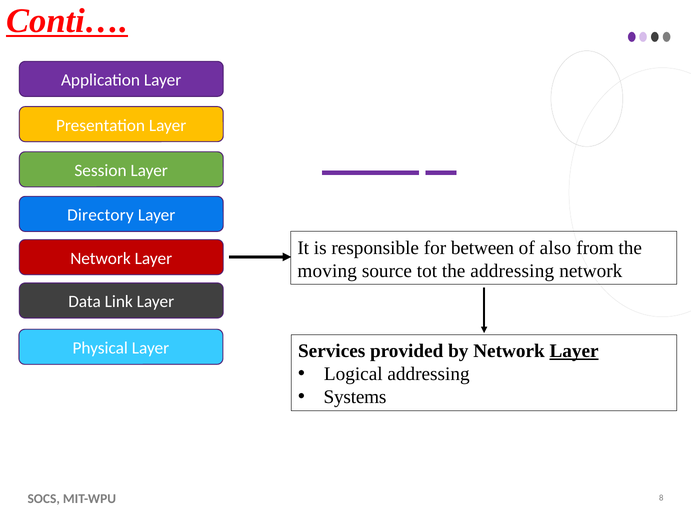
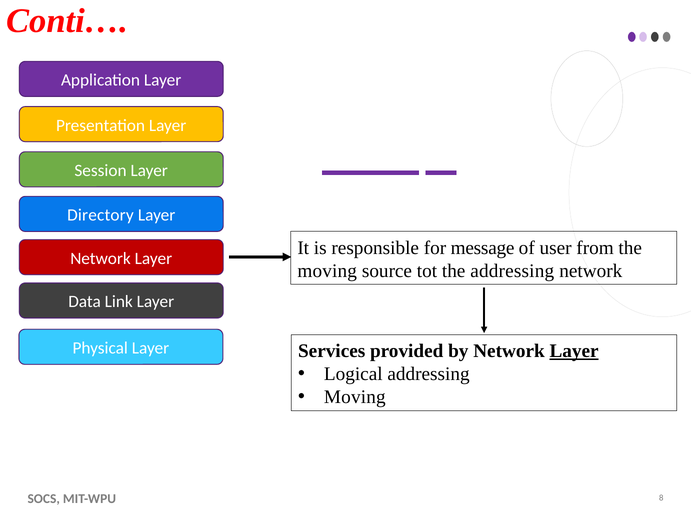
Conti… underline: present -> none
between: between -> message
also: also -> user
Systems at (355, 397): Systems -> Moving
